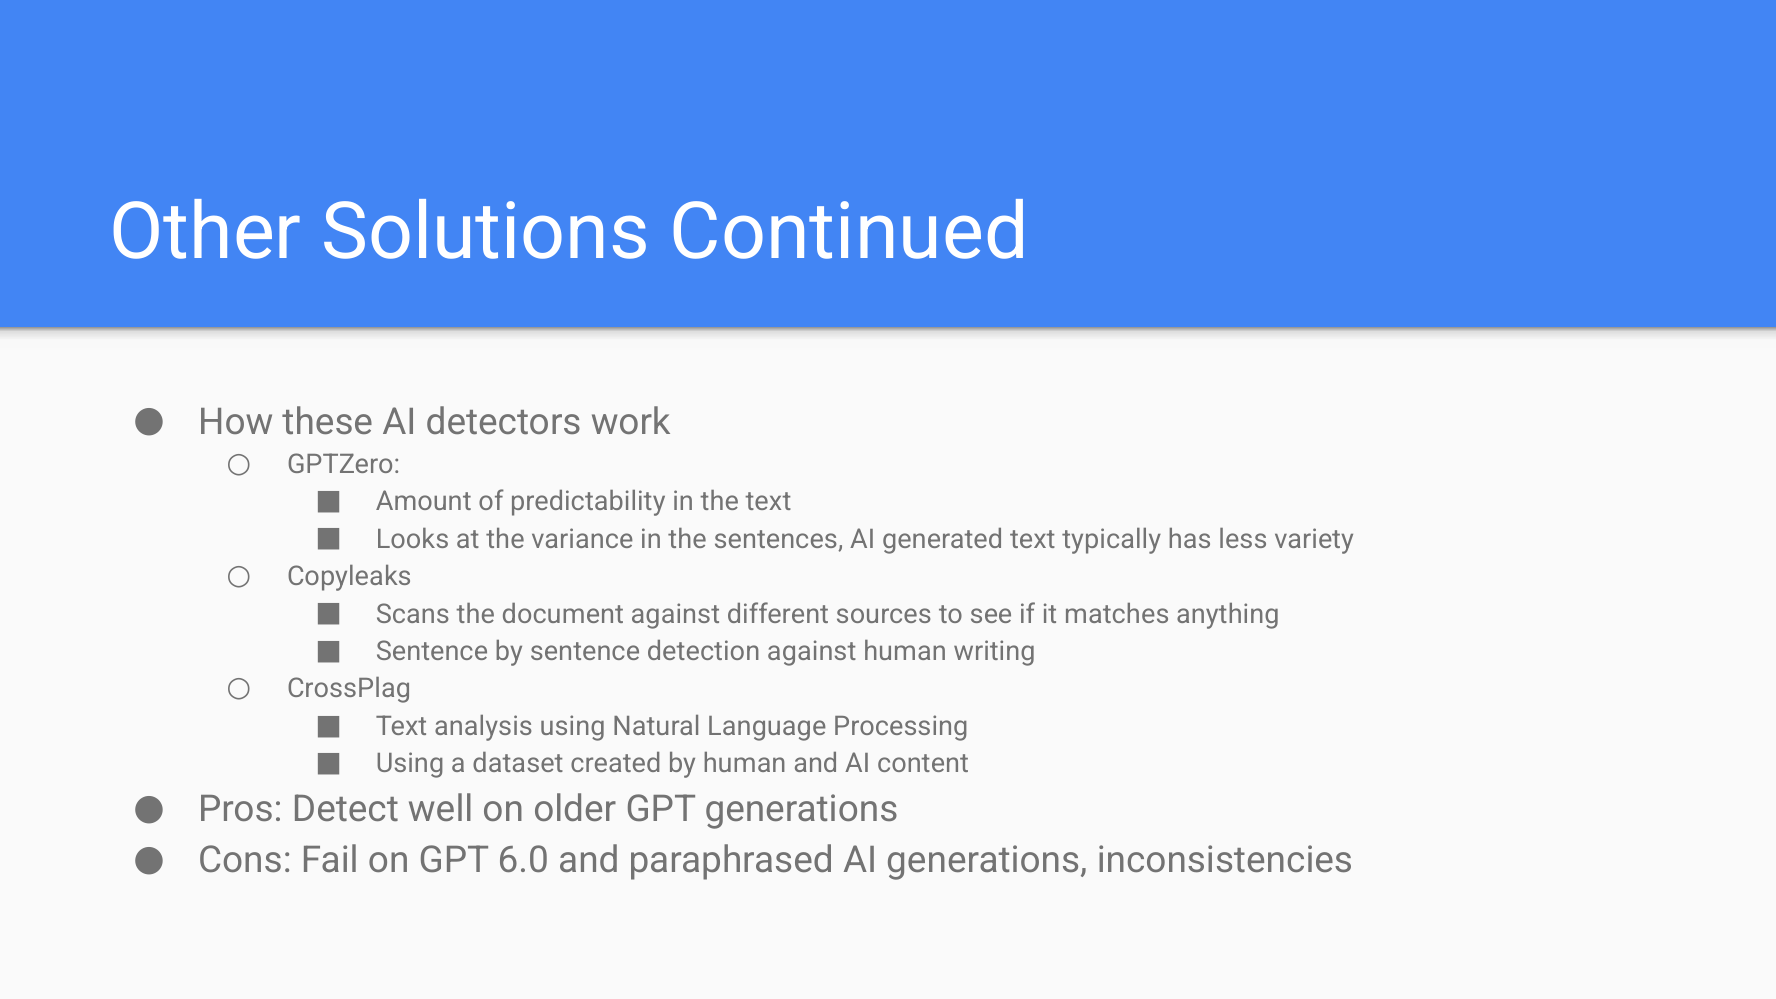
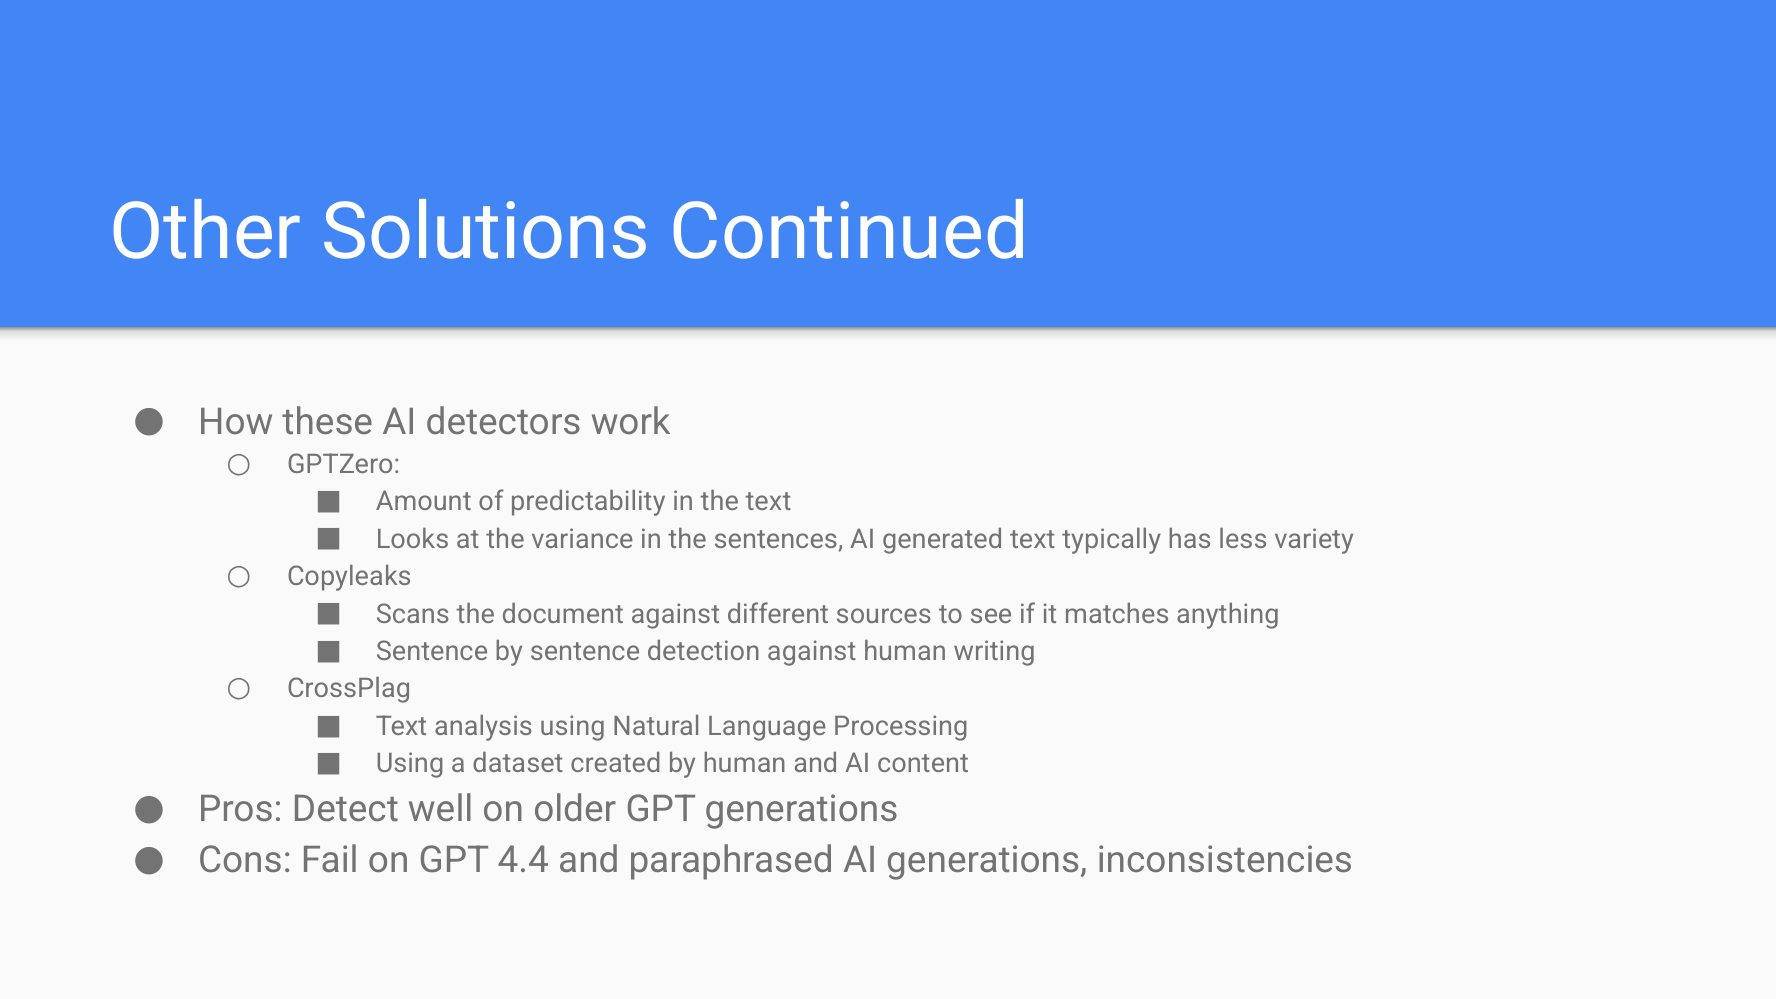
6.0: 6.0 -> 4.4
